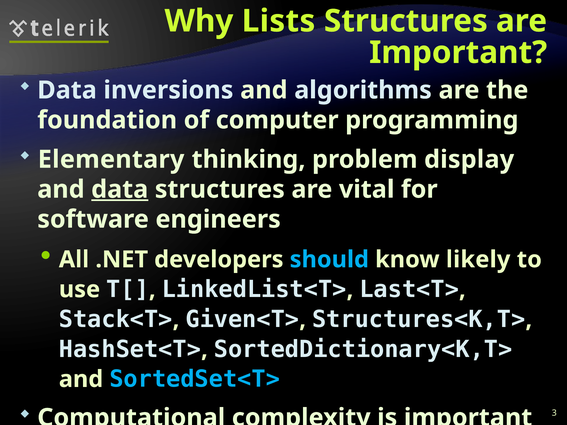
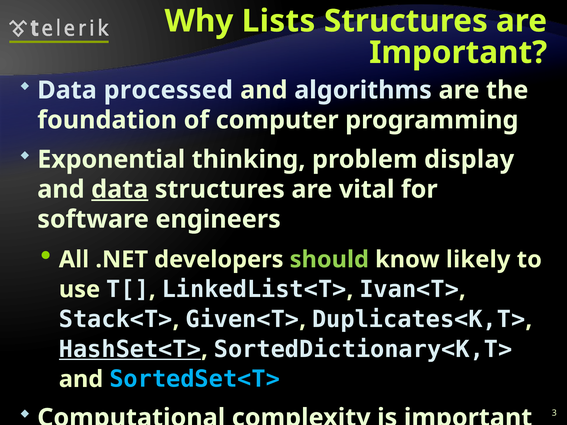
inversions: inversions -> processed
Elementary: Elementary -> Exponential
should colour: light blue -> light green
Last<T>: Last<T> -> Ivan<T>
Structures<K,T>: Structures<K,T> -> Duplicates<K,T>
HashSet<T> underline: none -> present
